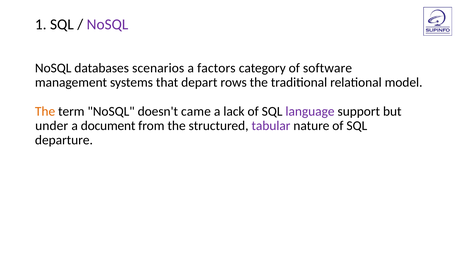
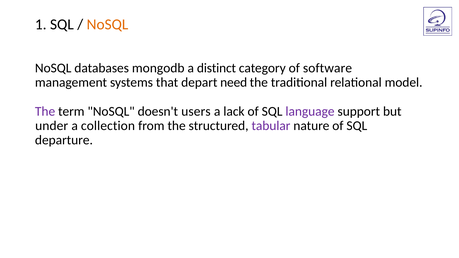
NoSQL at (107, 24) colour: purple -> orange
scenarios: scenarios -> mongodb
factors: factors -> distinct
rows: rows -> need
The at (45, 111) colour: orange -> purple
came: came -> users
document: document -> collection
